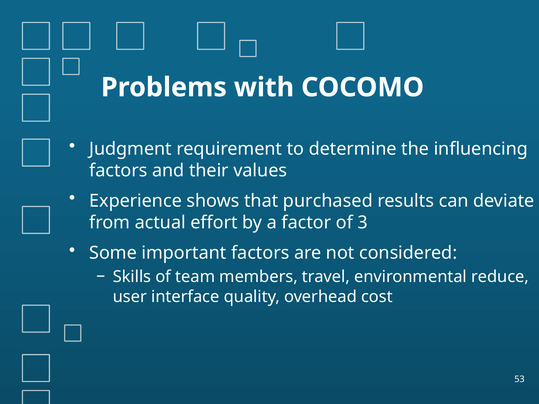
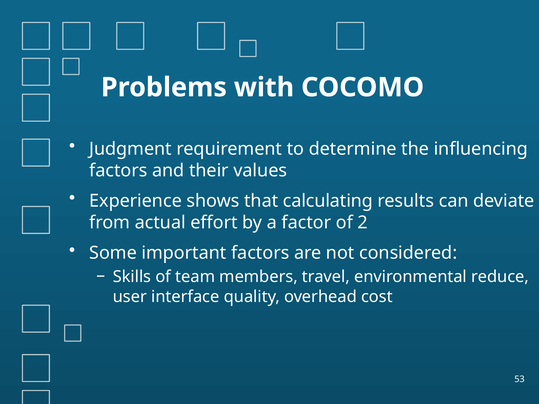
purchased: purchased -> calculating
3: 3 -> 2
